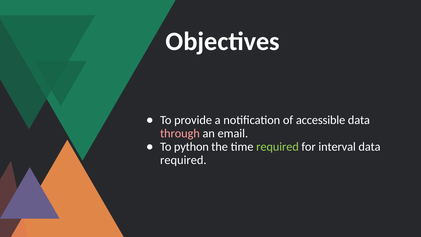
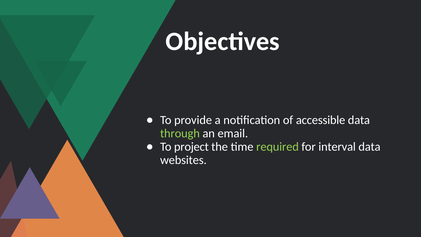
through colour: pink -> light green
python: python -> project
required at (183, 160): required -> websites
